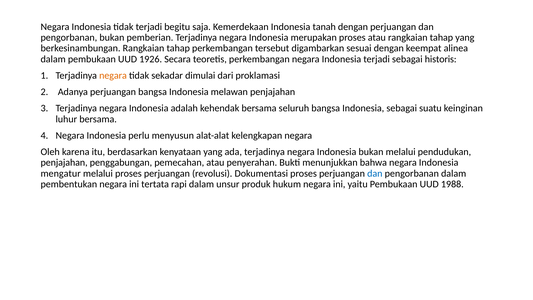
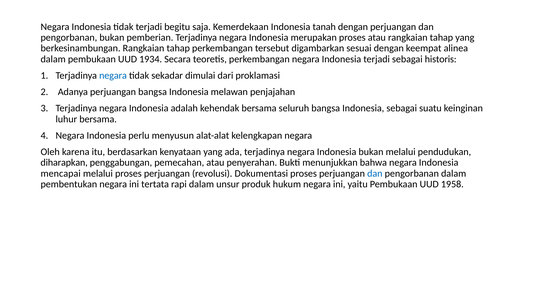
1926: 1926 -> 1934
negara at (113, 75) colour: orange -> blue
penjajahan at (64, 162): penjajahan -> diharapkan
mengatur: mengatur -> mencapai
1988: 1988 -> 1958
